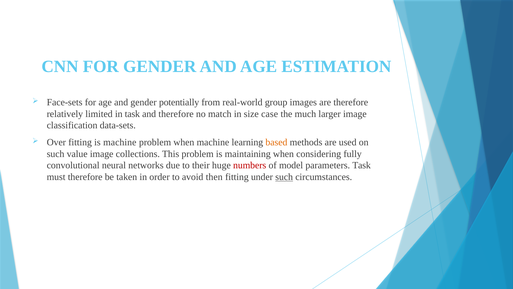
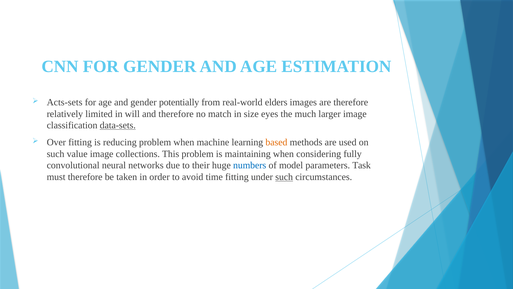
Face-sets: Face-sets -> Acts-sets
group: group -> elders
in task: task -> will
case: case -> eyes
data-sets underline: none -> present
is machine: machine -> reducing
numbers colour: red -> blue
then: then -> time
